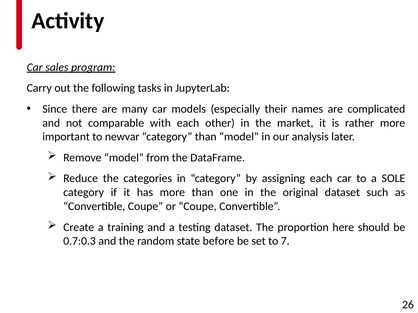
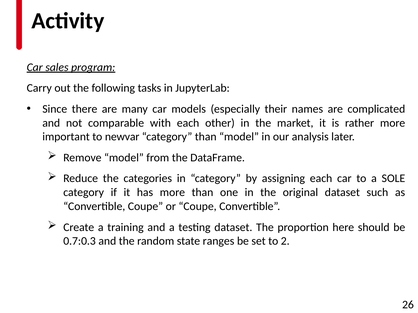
before: before -> ranges
7: 7 -> 2
